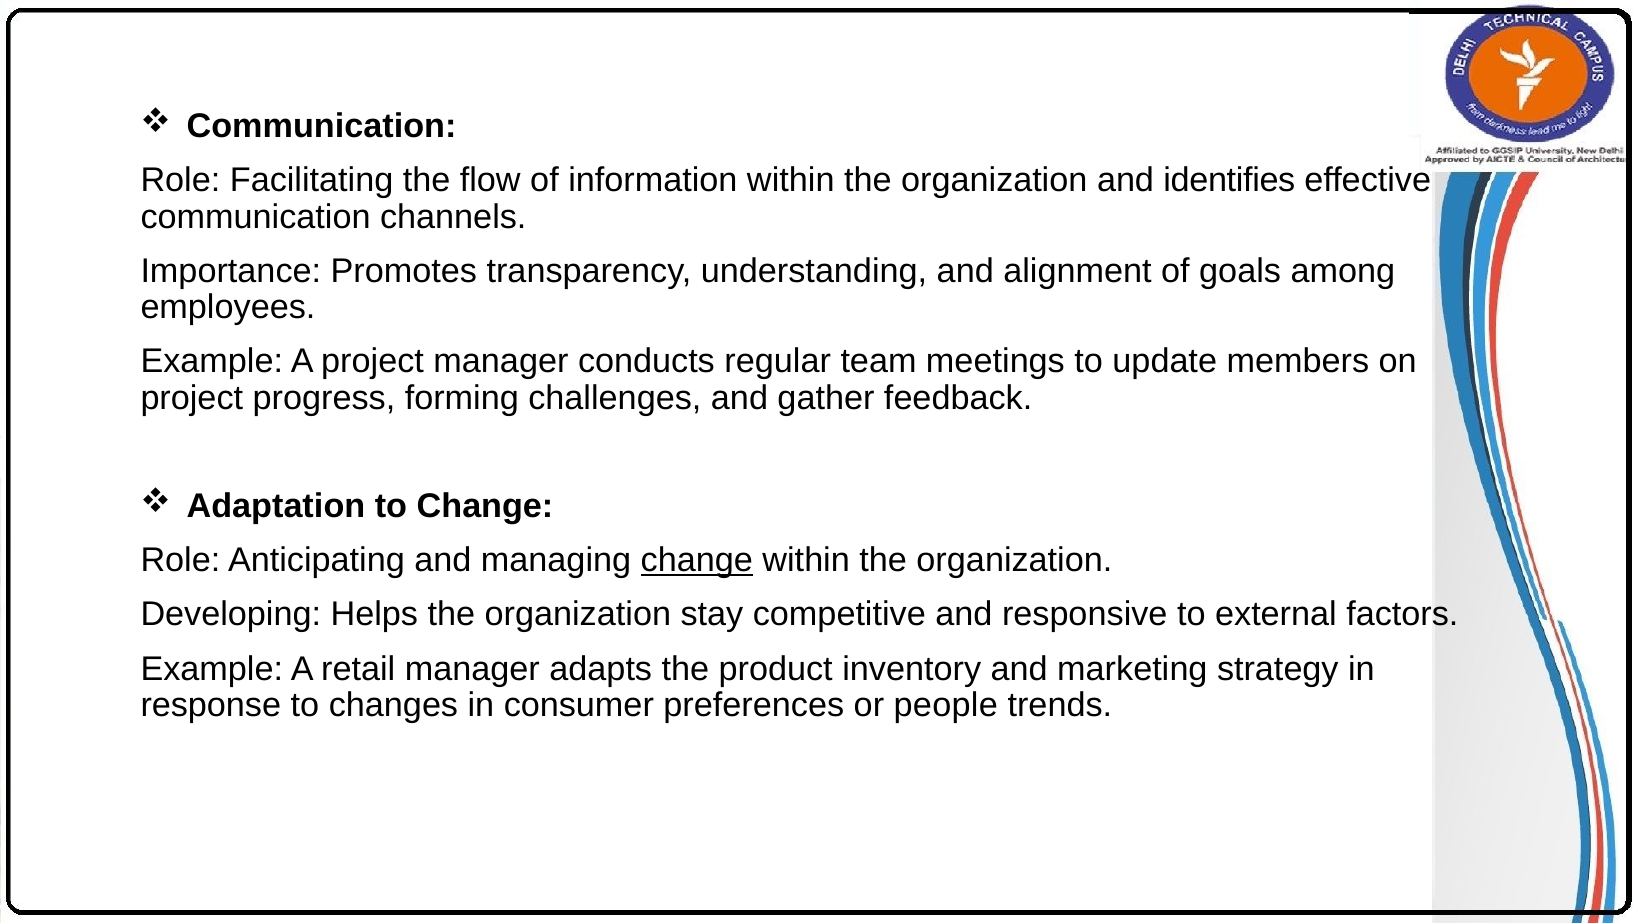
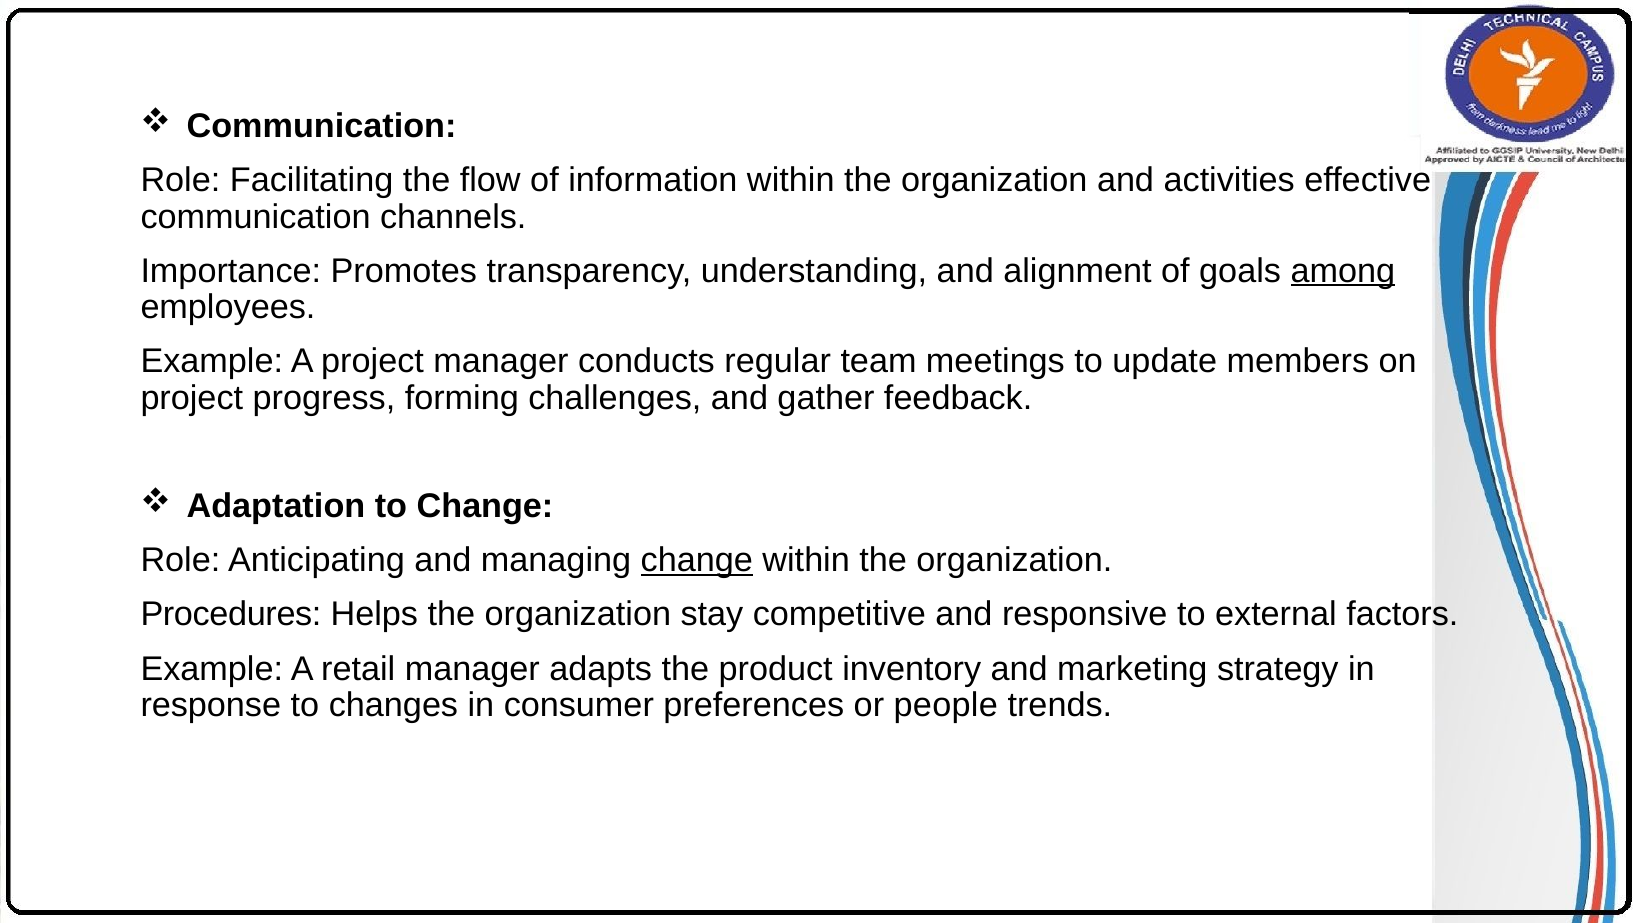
identifies: identifies -> activities
among underline: none -> present
Developing: Developing -> Procedures
